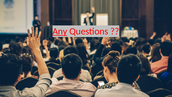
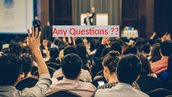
Any at (60, 31) underline: present -> none
